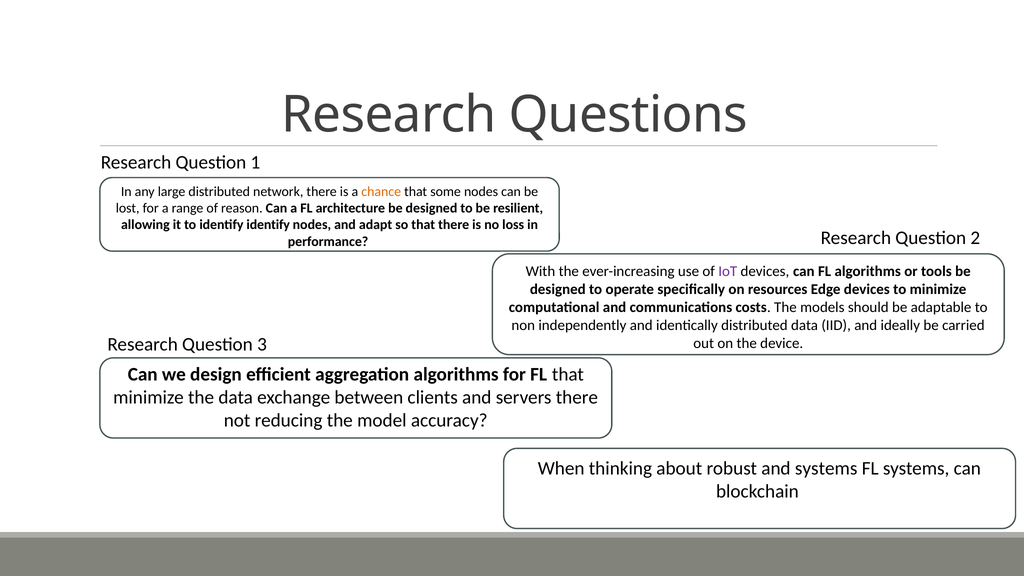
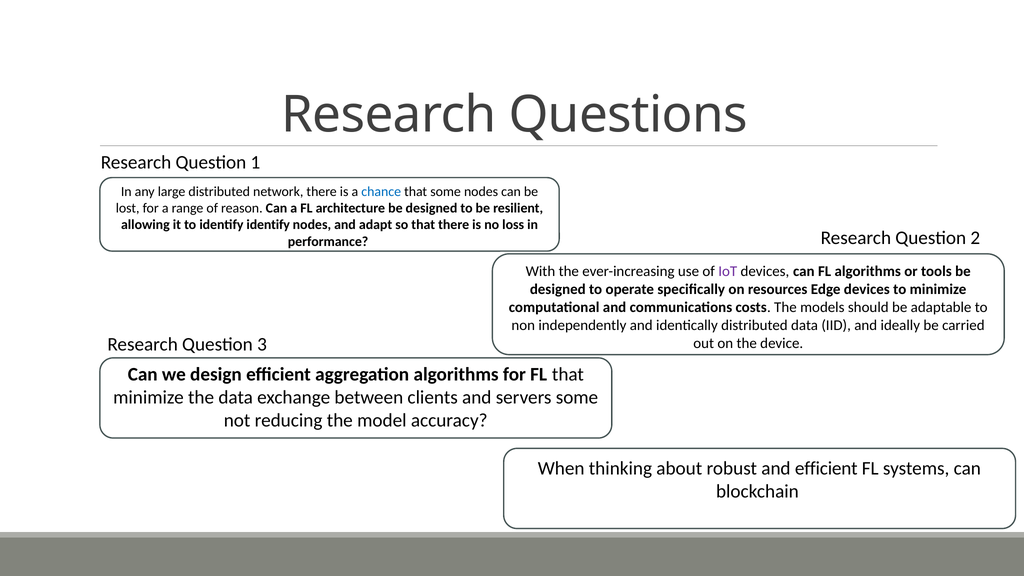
chance colour: orange -> blue
servers there: there -> some
and systems: systems -> efficient
